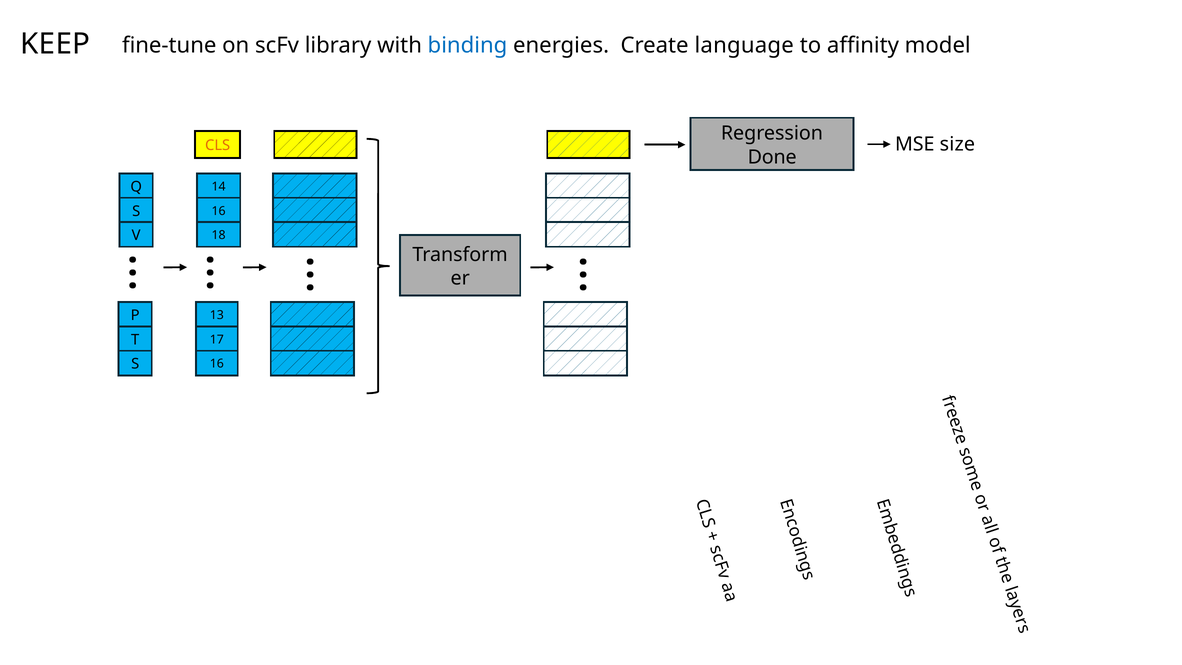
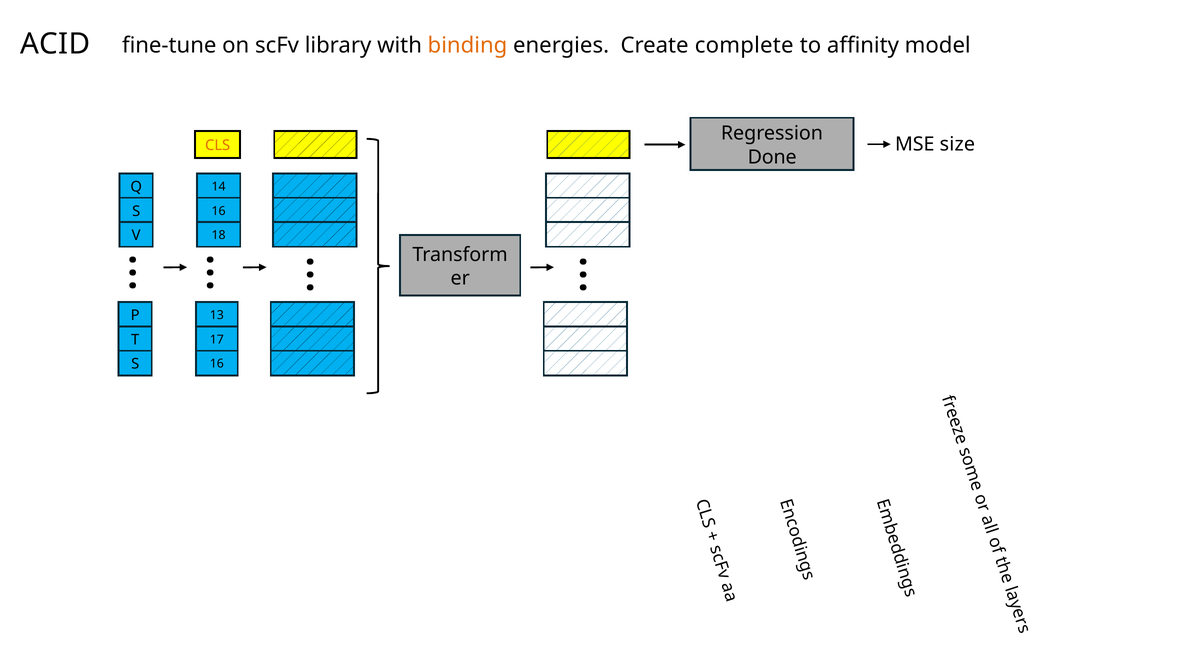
KEEP: KEEP -> ACID
binding colour: blue -> orange
language: language -> complete
